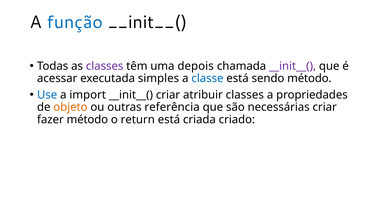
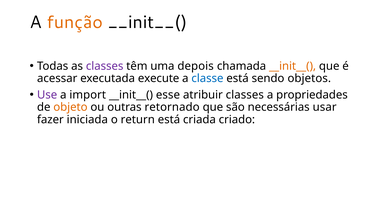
função colour: blue -> orange
__init__( at (293, 66) colour: purple -> orange
simples: simples -> execute
sendo método: método -> objetos
Use colour: blue -> purple
__init__( criar: criar -> esse
referência: referência -> retornado
necessárias criar: criar -> usar
fazer método: método -> iniciada
